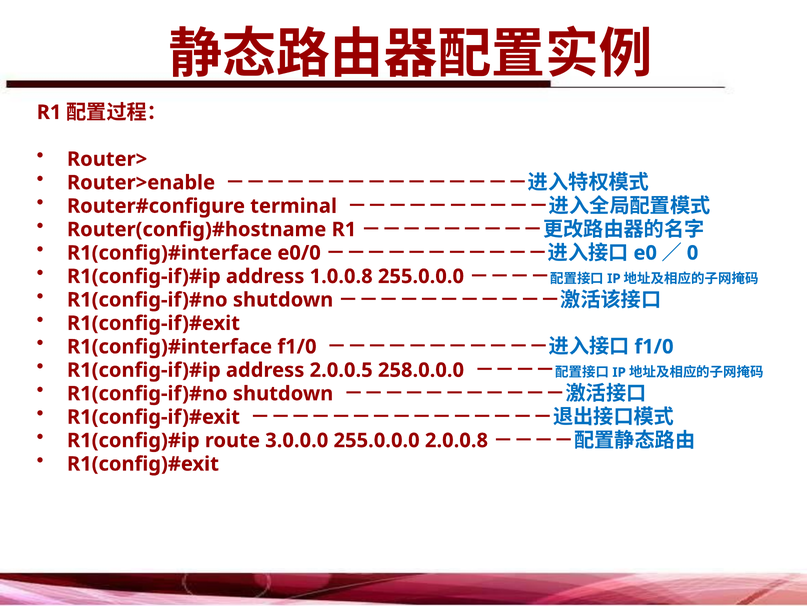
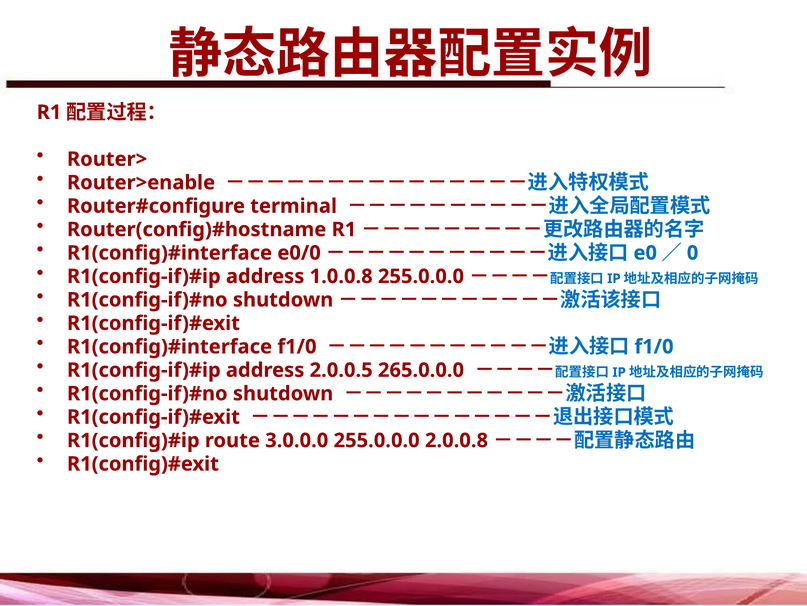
258.0.0.0: 258.0.0.0 -> 265.0.0.0
